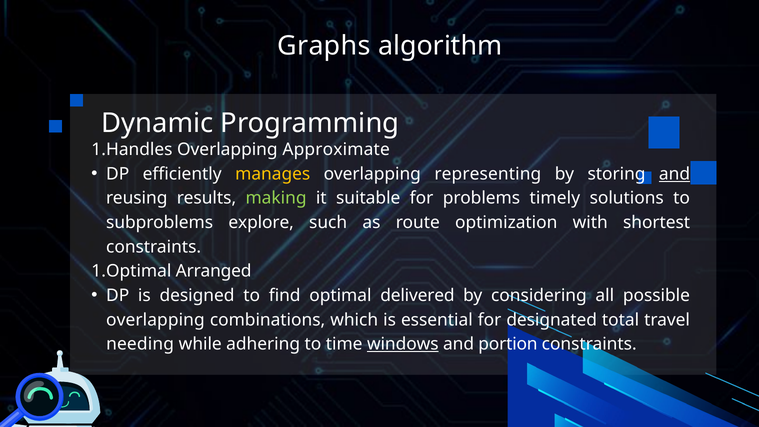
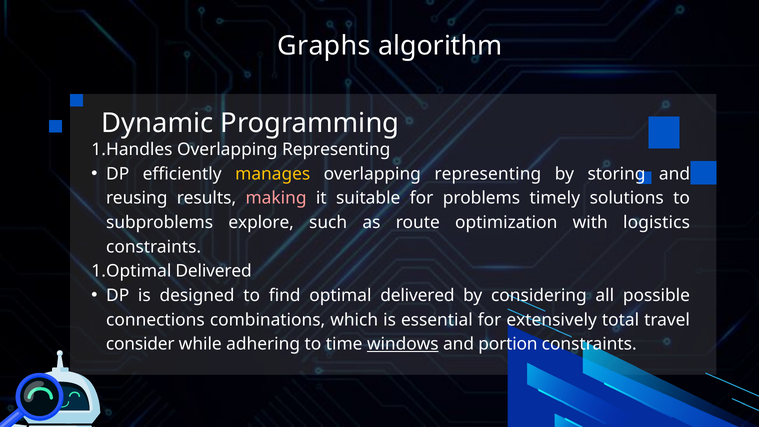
Approximate at (336, 149): Approximate -> Representing
and at (675, 174) underline: present -> none
making colour: light green -> pink
shortest: shortest -> logistics
Arranged at (214, 271): Arranged -> Delivered
overlapping at (155, 320): overlapping -> connections
designated: designated -> extensively
needing: needing -> consider
